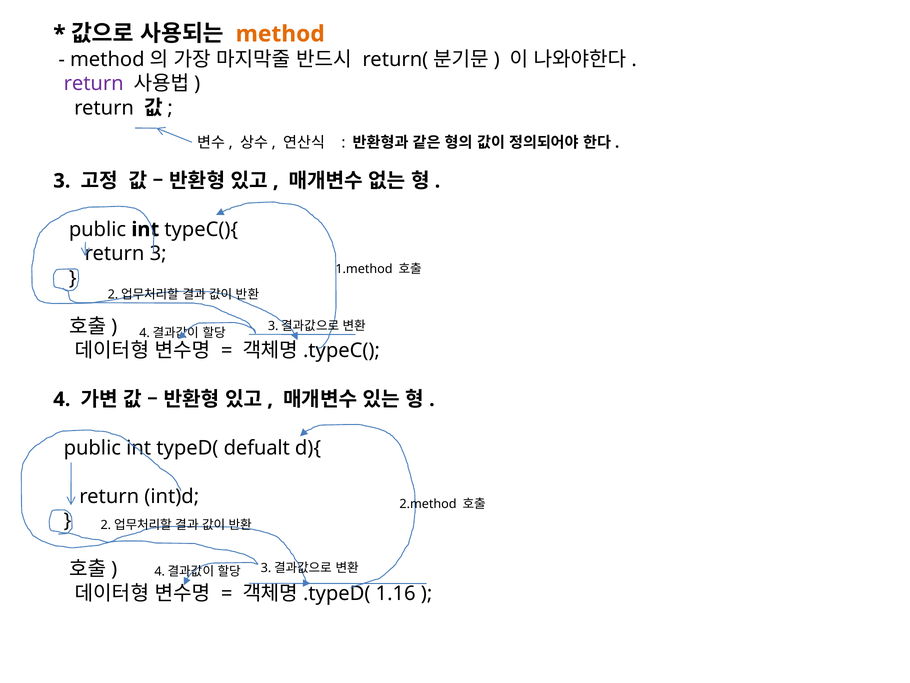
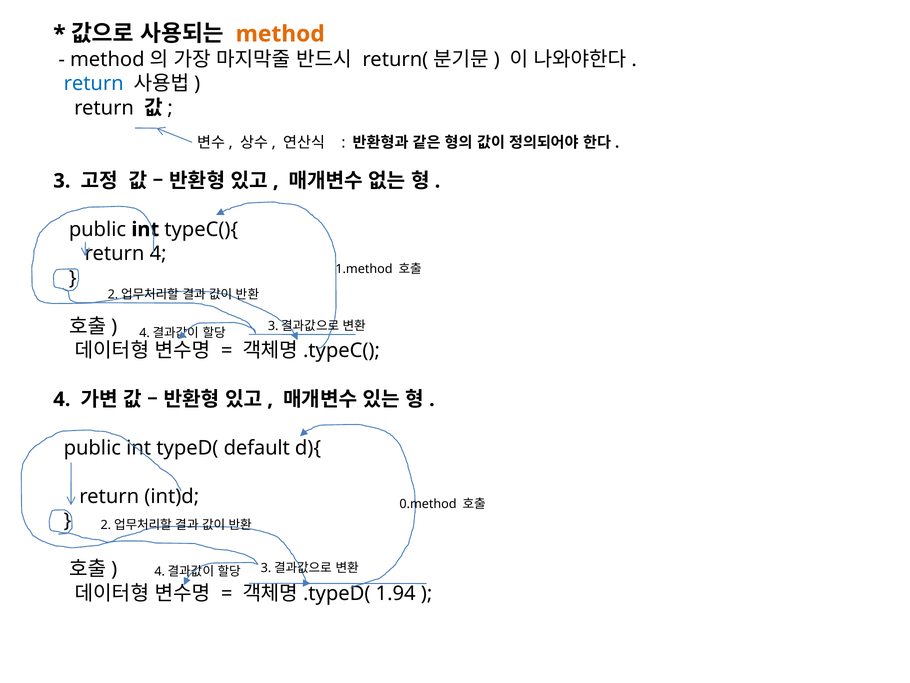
return at (94, 84) colour: purple -> blue
return 3: 3 -> 4
defualt: defualt -> default
2.method: 2.method -> 0.method
1.16: 1.16 -> 1.94
